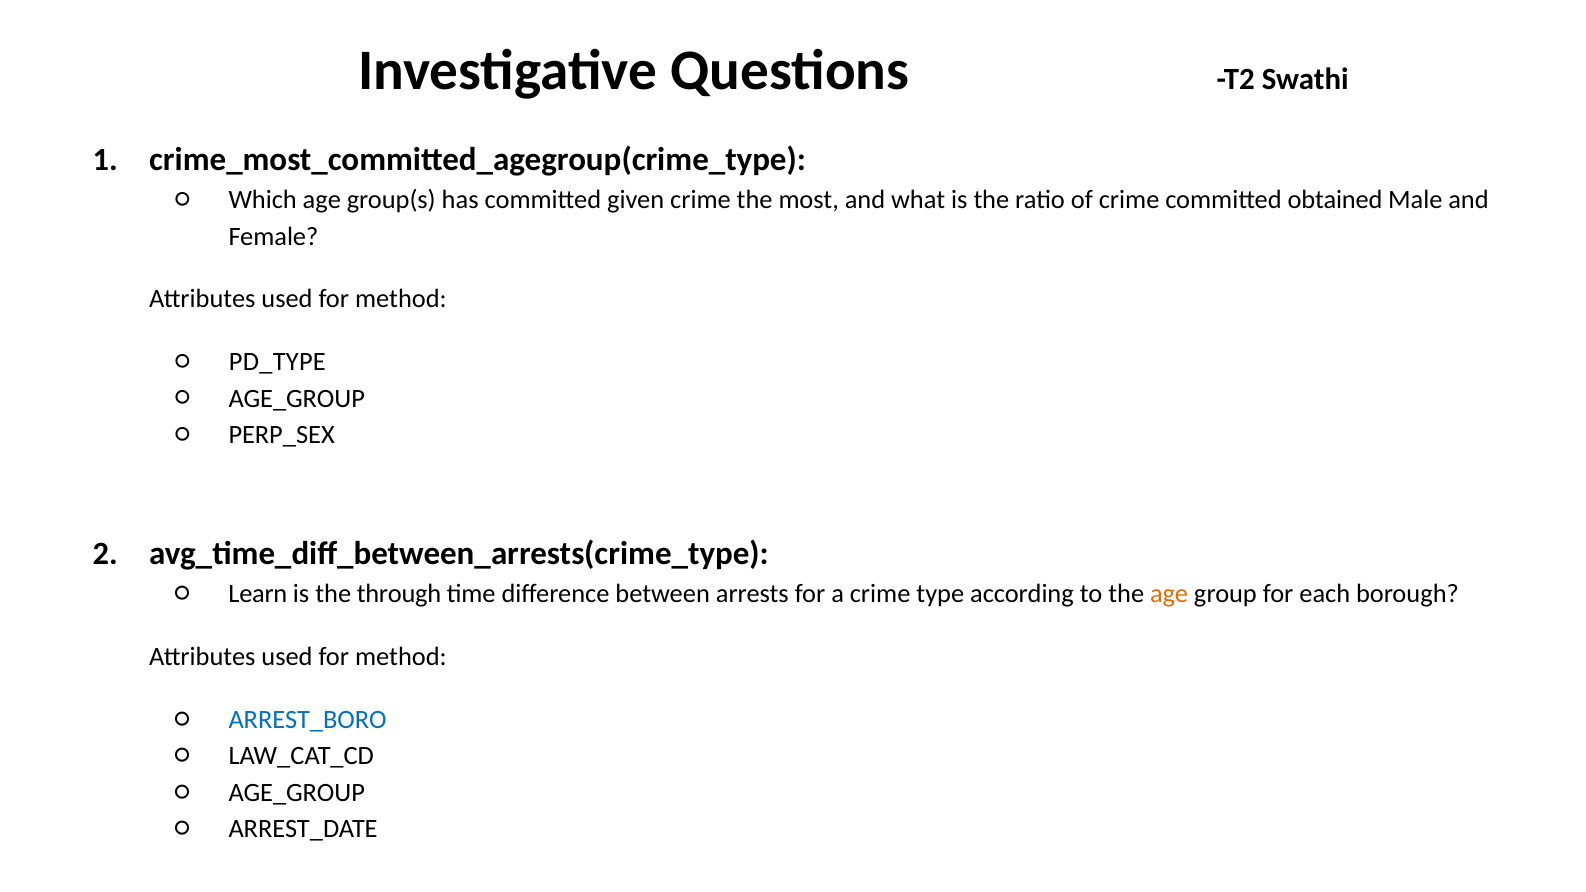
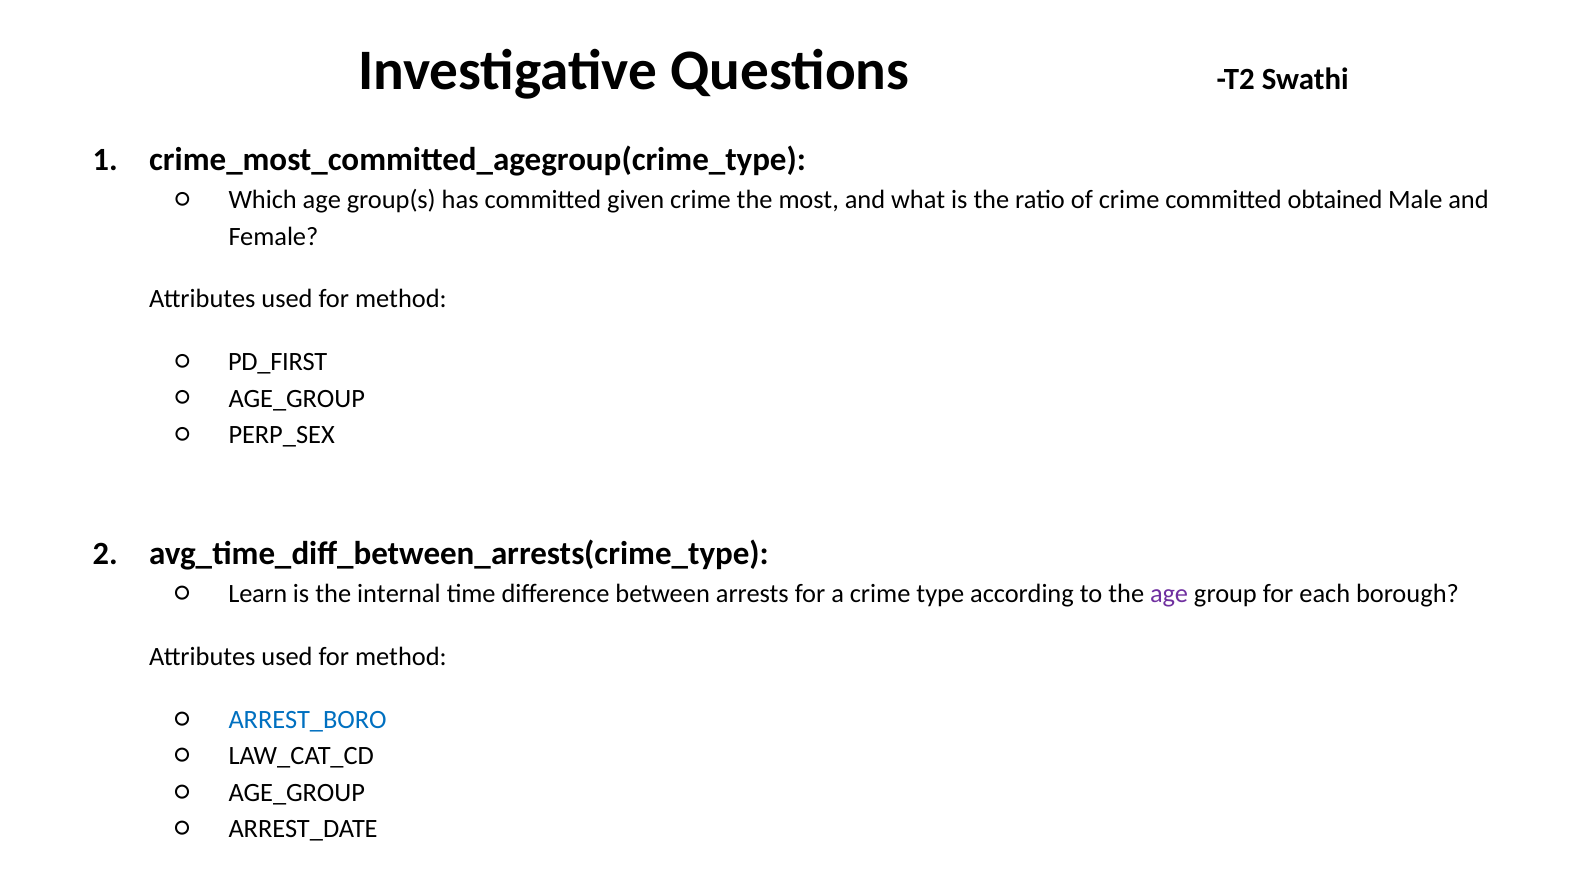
PD_TYPE: PD_TYPE -> PD_FIRST
through: through -> internal
age at (1169, 594) colour: orange -> purple
